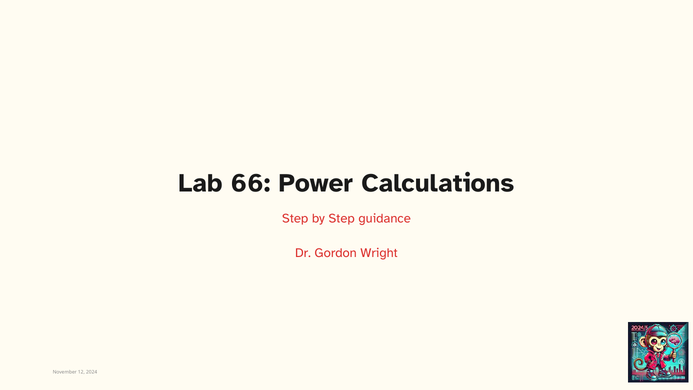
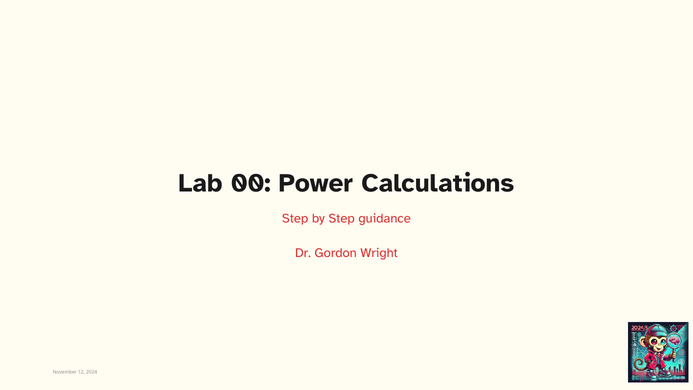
66: 66 -> 00
